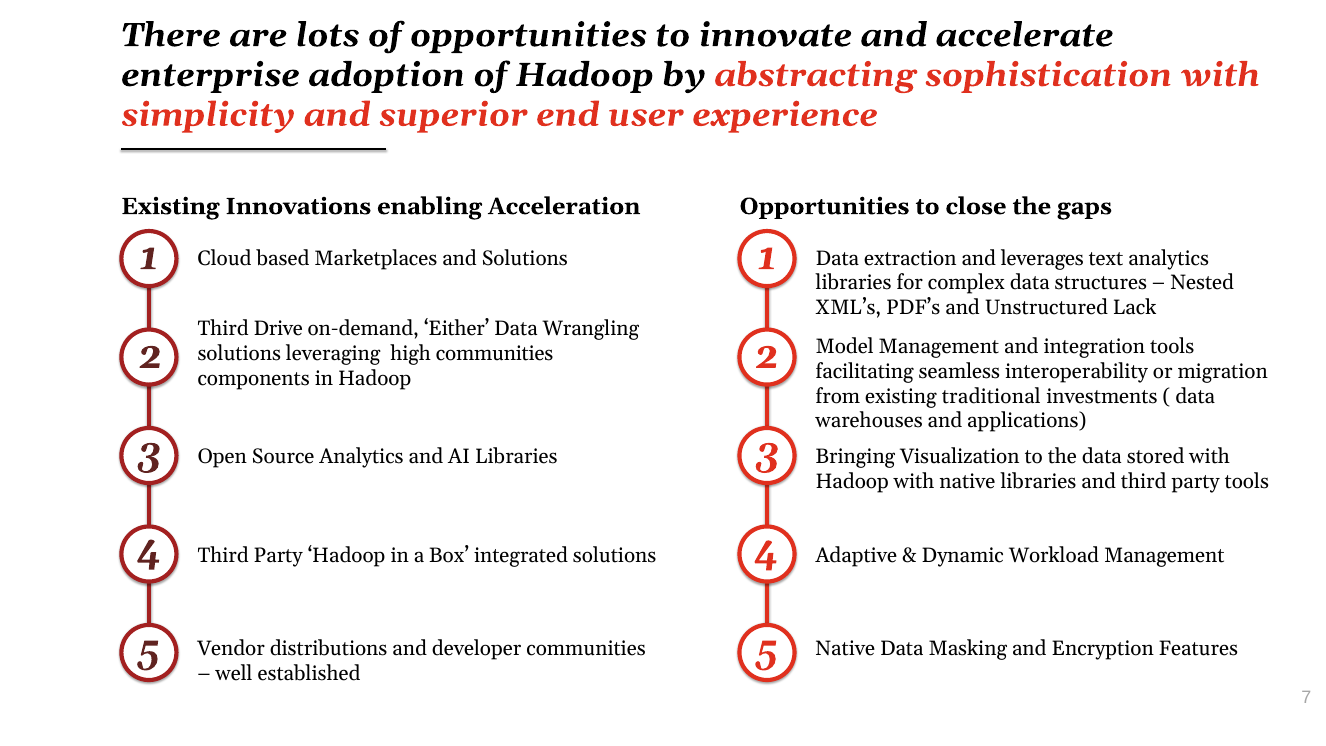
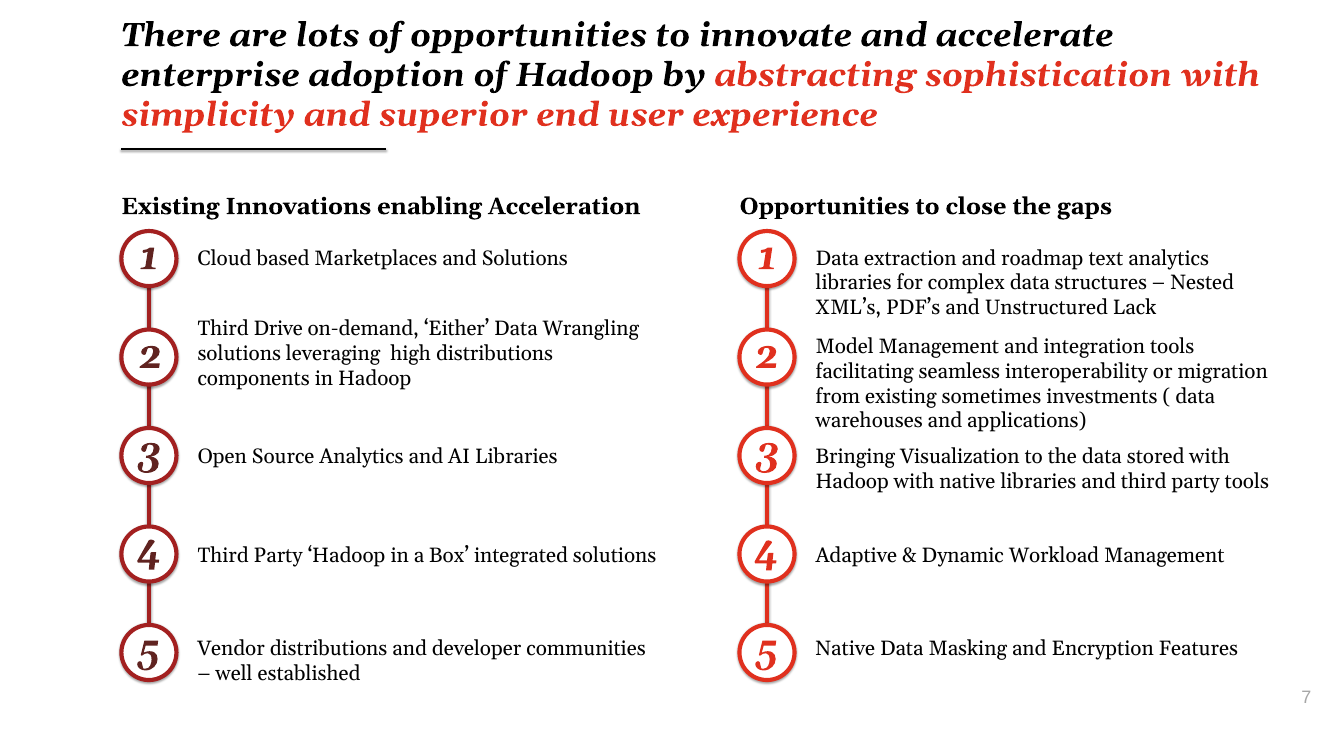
leverages: leverages -> roadmap
high communities: communities -> distributions
traditional: traditional -> sometimes
